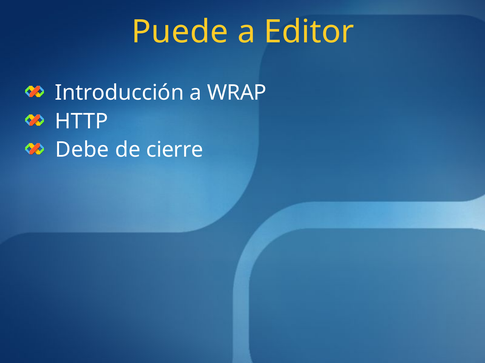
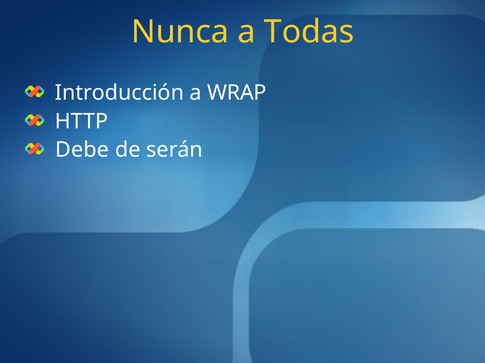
Puede: Puede -> Nunca
Editor: Editor -> Todas
cierre: cierre -> serán
